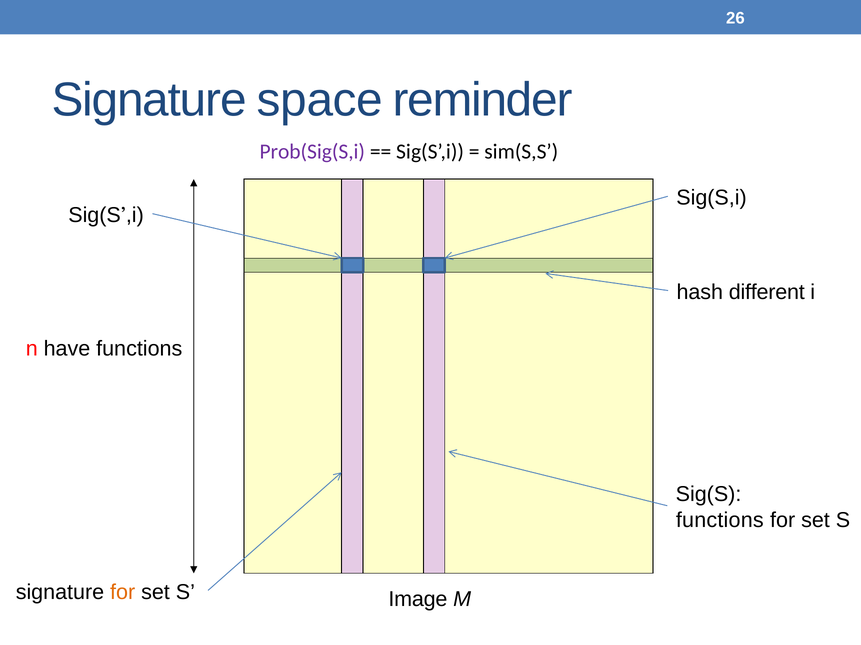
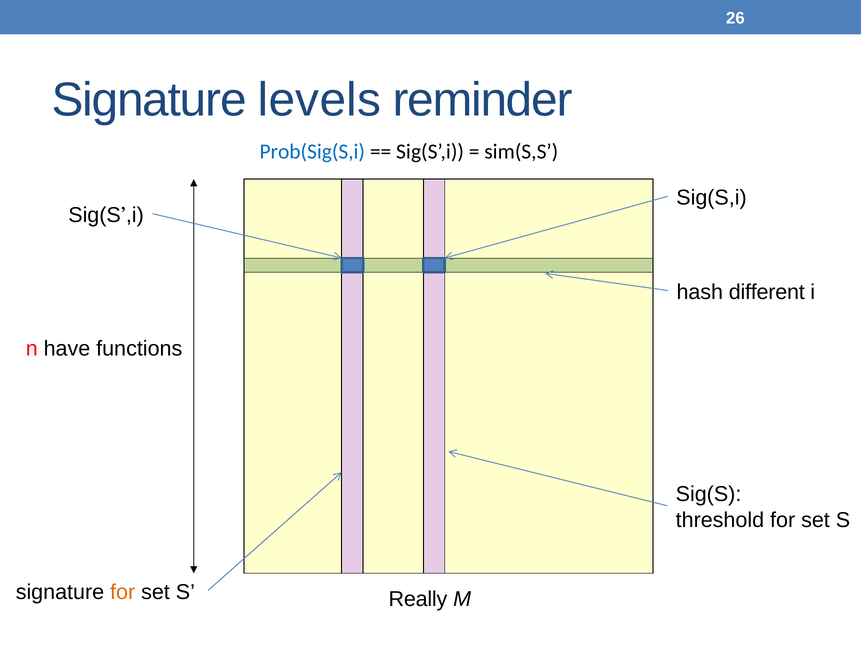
space: space -> levels
Prob(Sig(S,i colour: purple -> blue
functions at (720, 521): functions -> threshold
Image: Image -> Really
